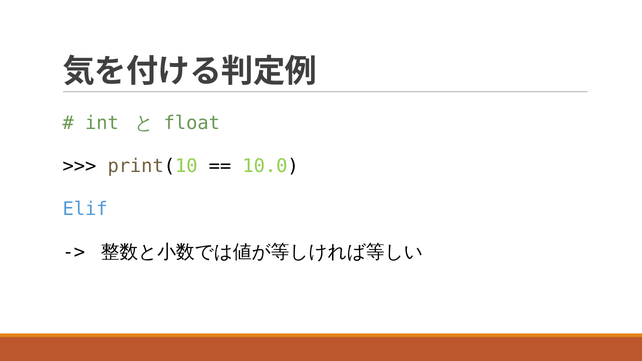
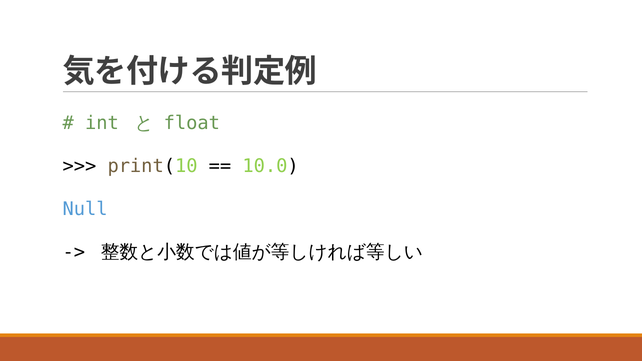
Elif: Elif -> Null
